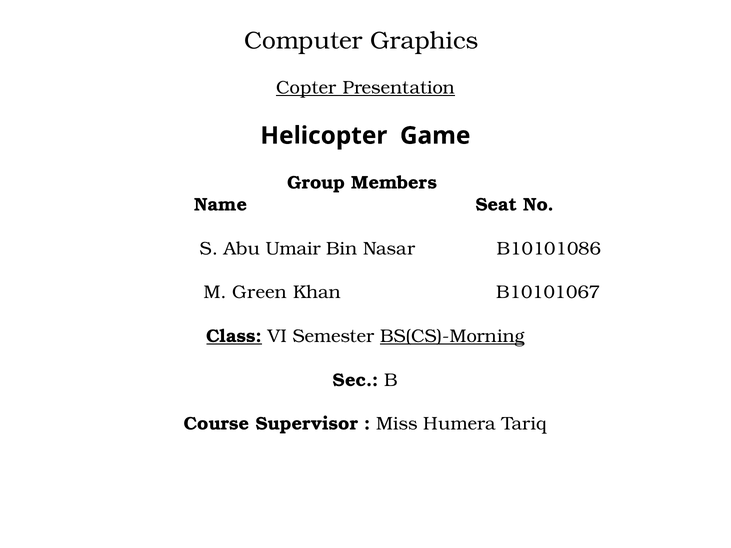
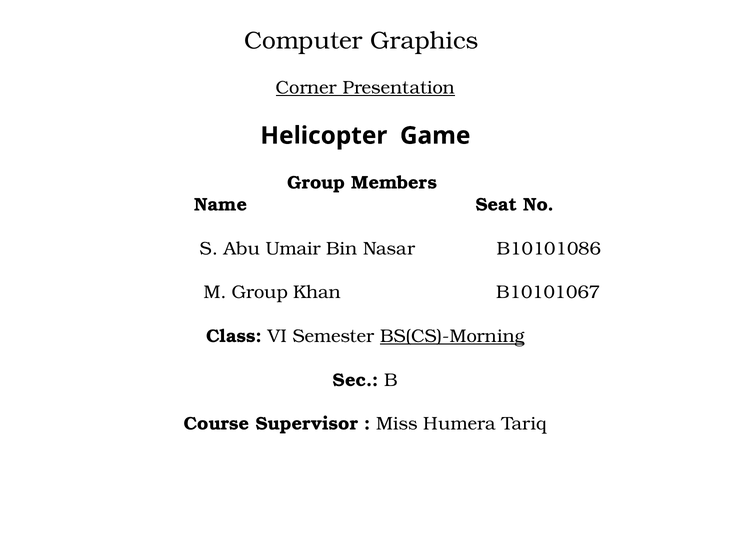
Copter: Copter -> Corner
M Green: Green -> Group
Class underline: present -> none
